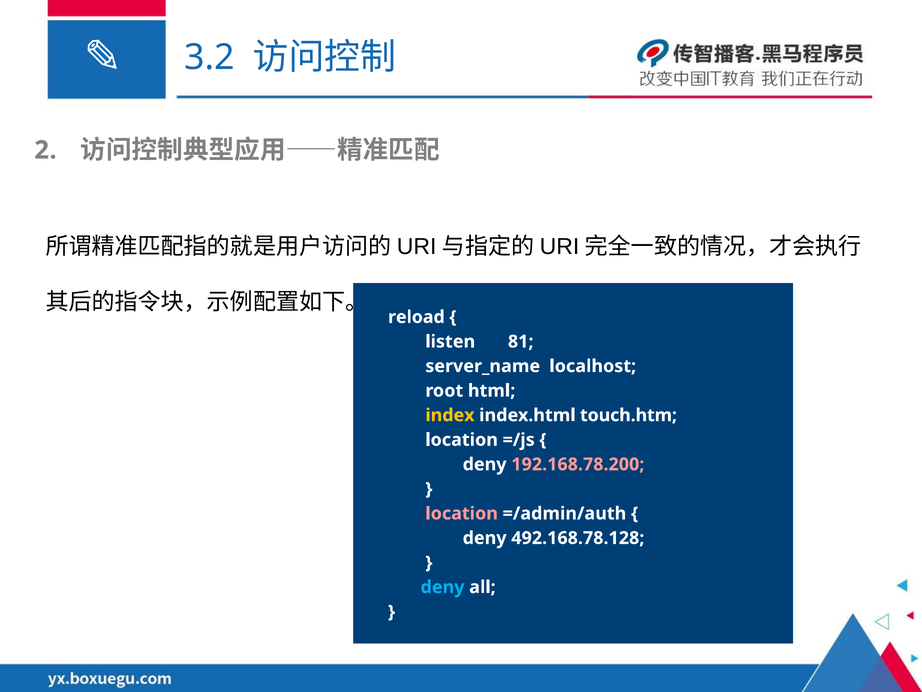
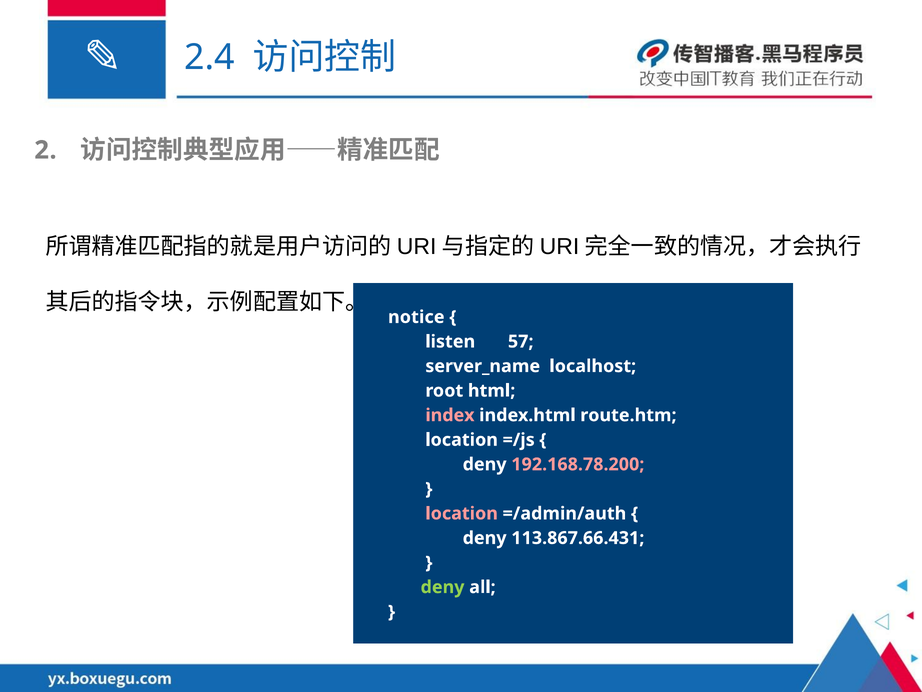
3.2: 3.2 -> 2.4
reload: reload -> notice
81: 81 -> 57
index colour: yellow -> pink
touch.htm: touch.htm -> route.htm
492.168.78.128: 492.168.78.128 -> 113.867.66.431
deny at (443, 587) colour: light blue -> light green
